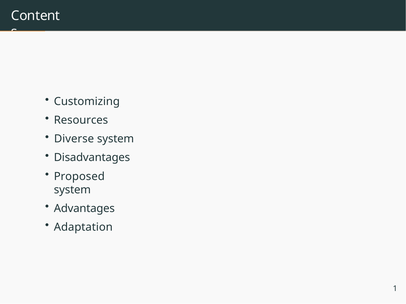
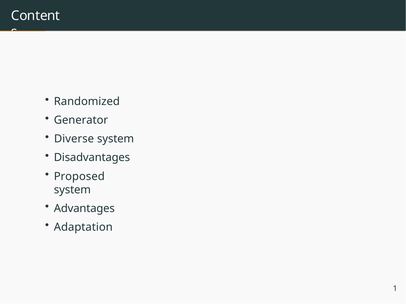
Customizing: Customizing -> Randomized
Resources: Resources -> Generator
